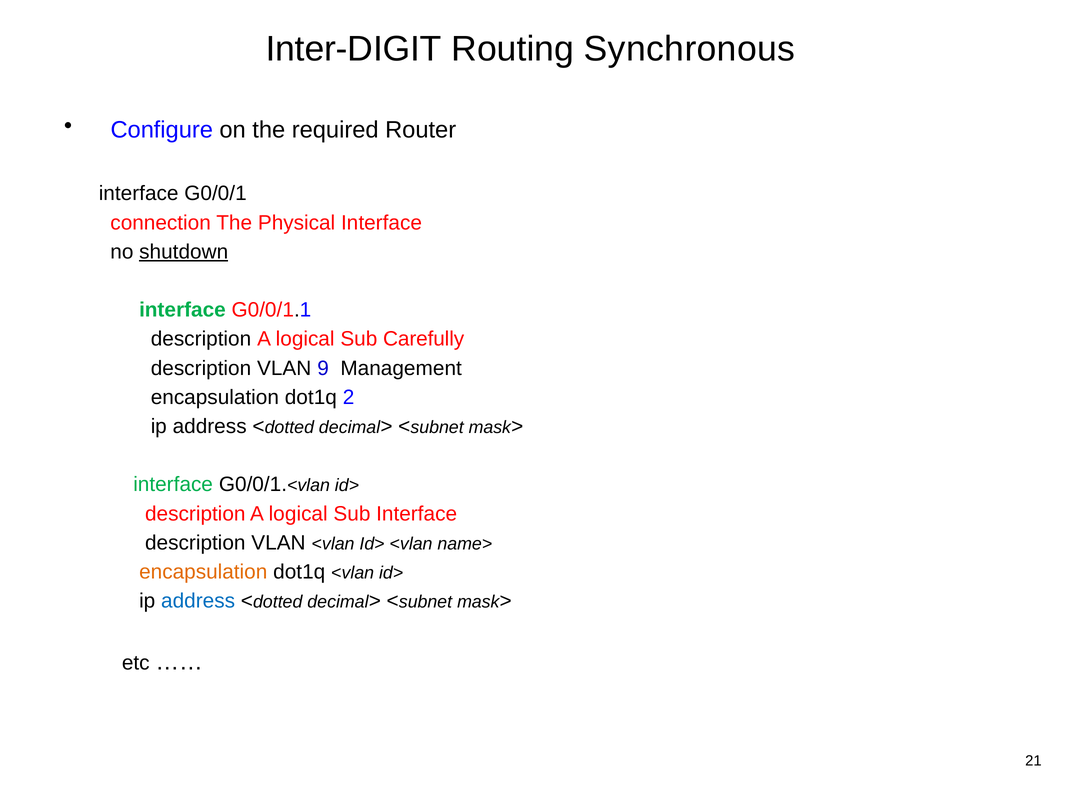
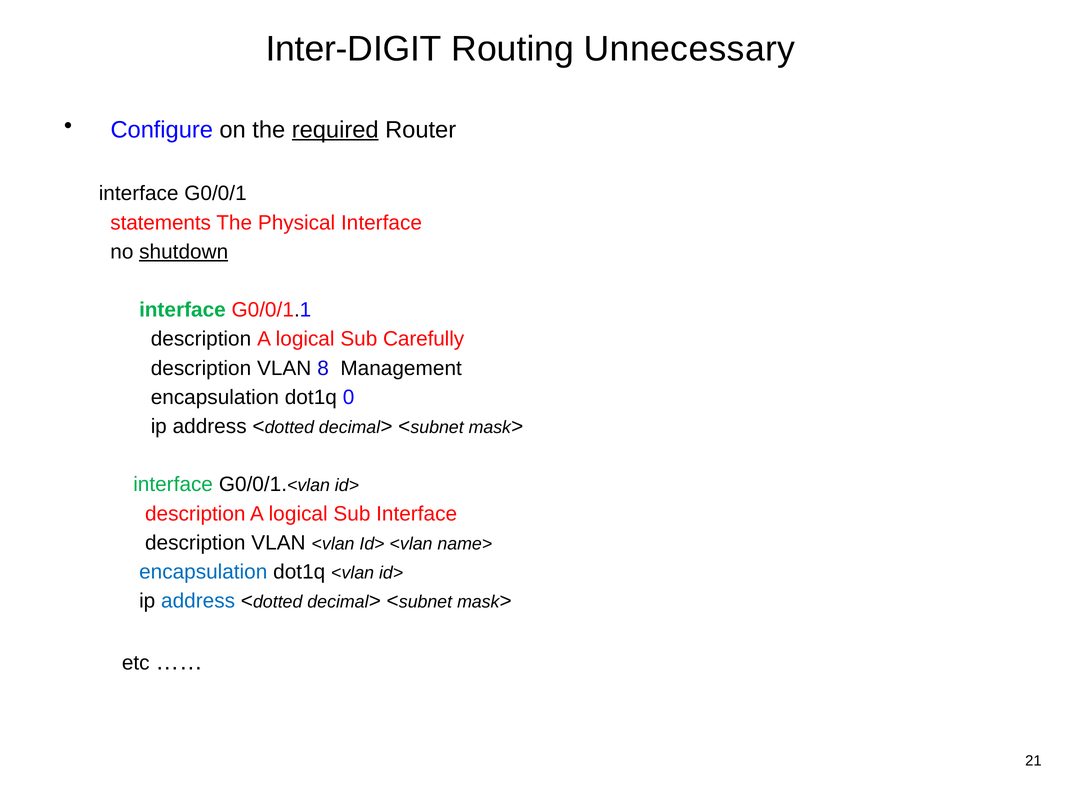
Synchronous: Synchronous -> Unnecessary
required underline: none -> present
connection: connection -> statements
9: 9 -> 8
2: 2 -> 0
encapsulation at (203, 572) colour: orange -> blue
